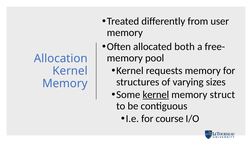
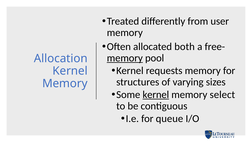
memory at (125, 58) underline: none -> present
struct: struct -> select
course: course -> queue
